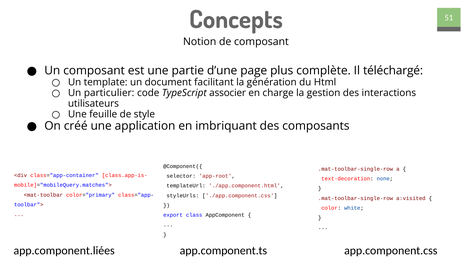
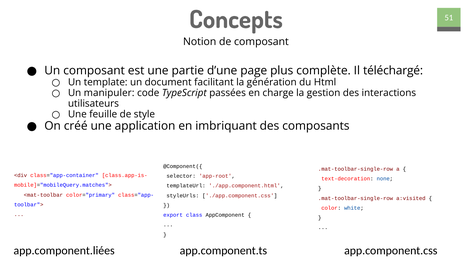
particulier: particulier -> manipuler
associer: associer -> passées
